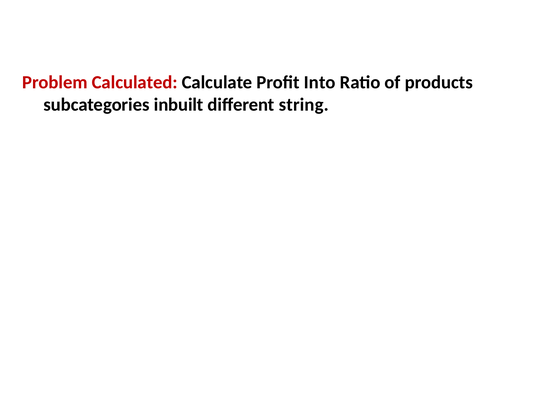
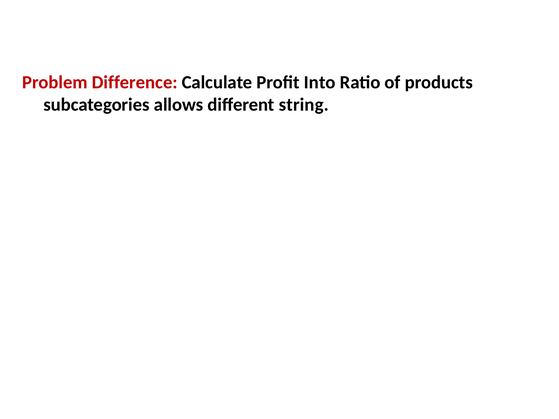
Calculated: Calculated -> Difference
inbuilt: inbuilt -> allows
